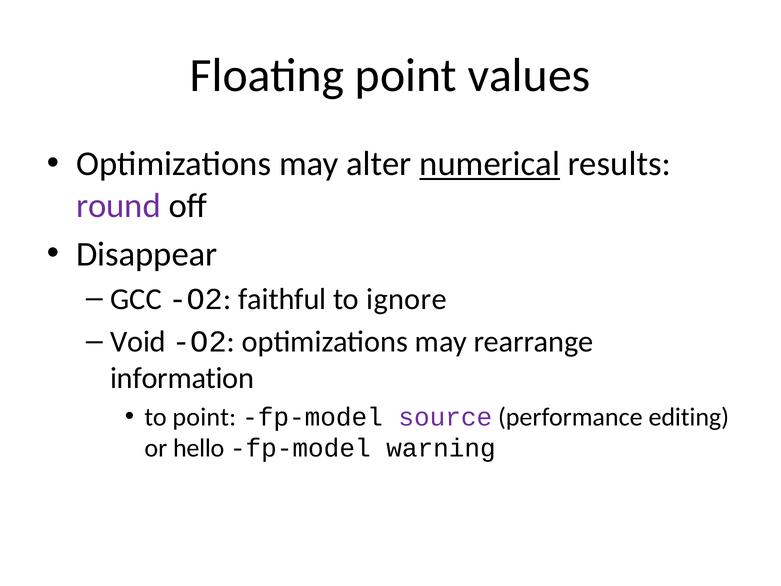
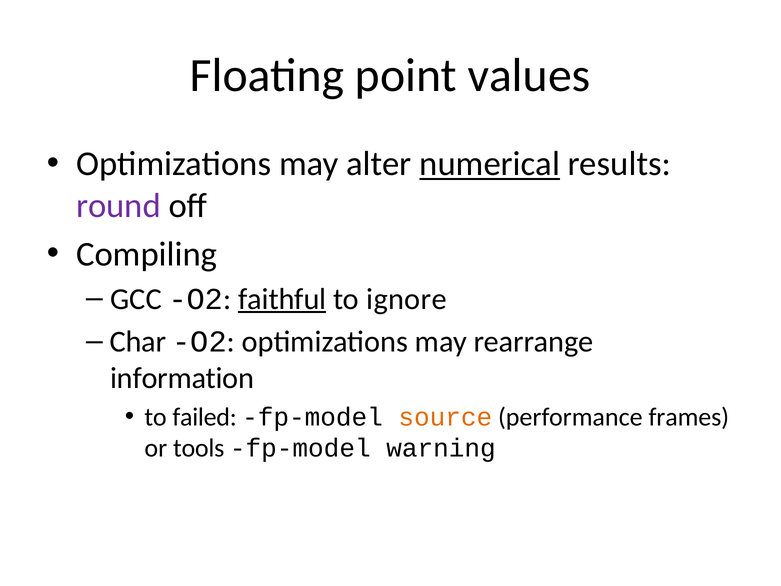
Disappear: Disappear -> Compiling
faithful underline: none -> present
Void: Void -> Char
to point: point -> failed
source colour: purple -> orange
editing: editing -> frames
hello: hello -> tools
